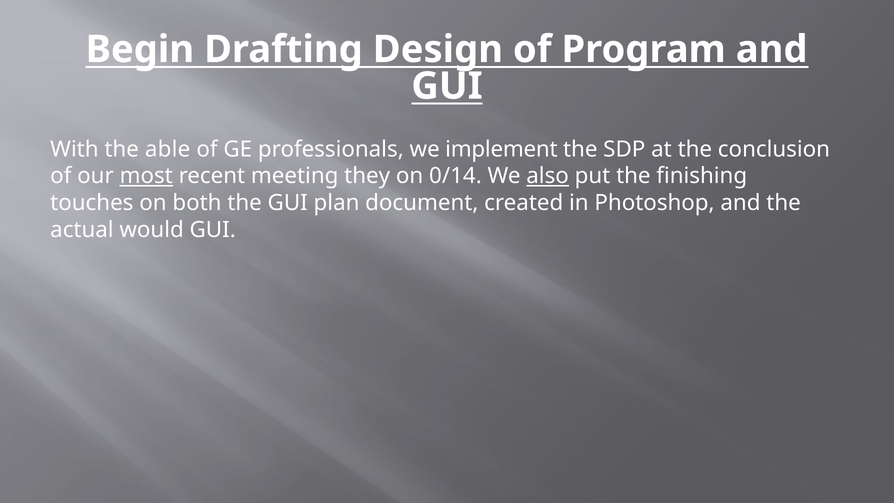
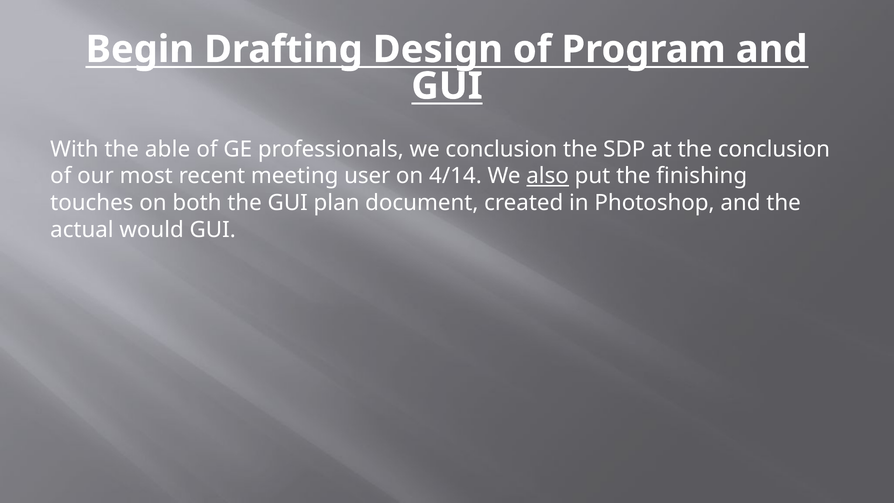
we implement: implement -> conclusion
most underline: present -> none
they: they -> user
0/14: 0/14 -> 4/14
